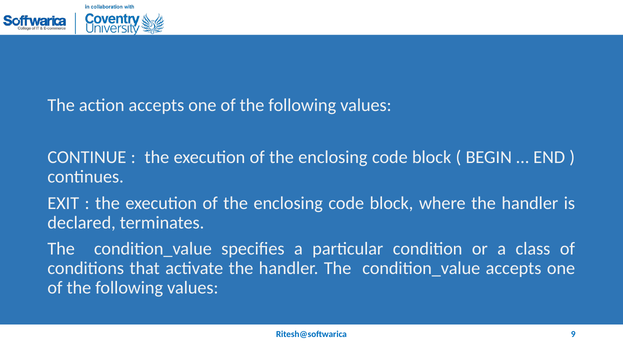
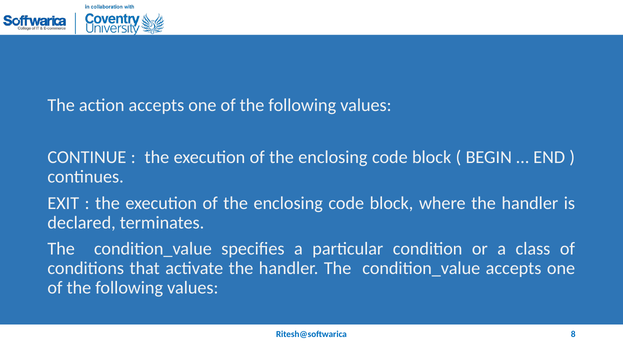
9: 9 -> 8
